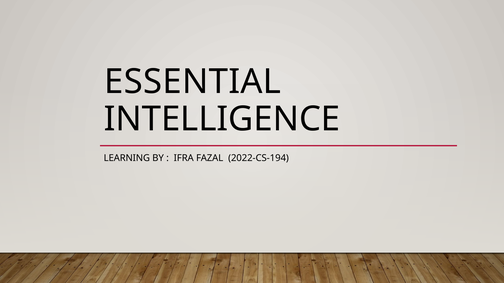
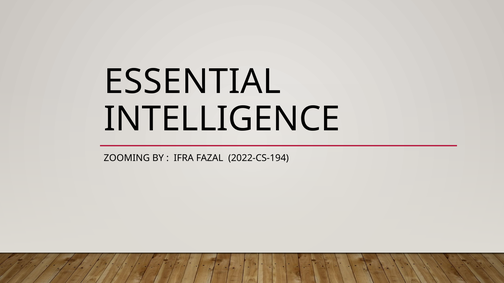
LEARNING: LEARNING -> ZOOMING
